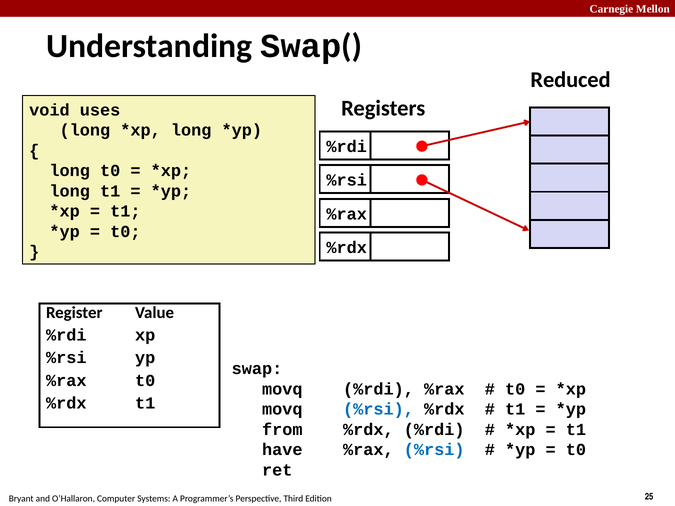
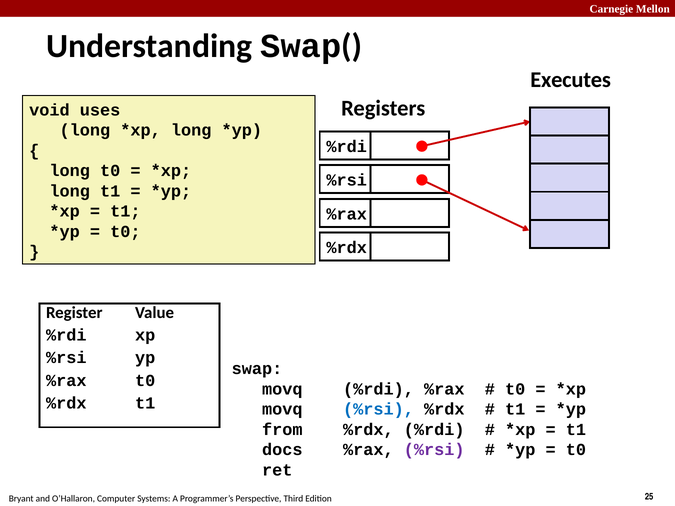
Reduced: Reduced -> Executes
have: have -> docs
%rsi at (434, 450) colour: blue -> purple
